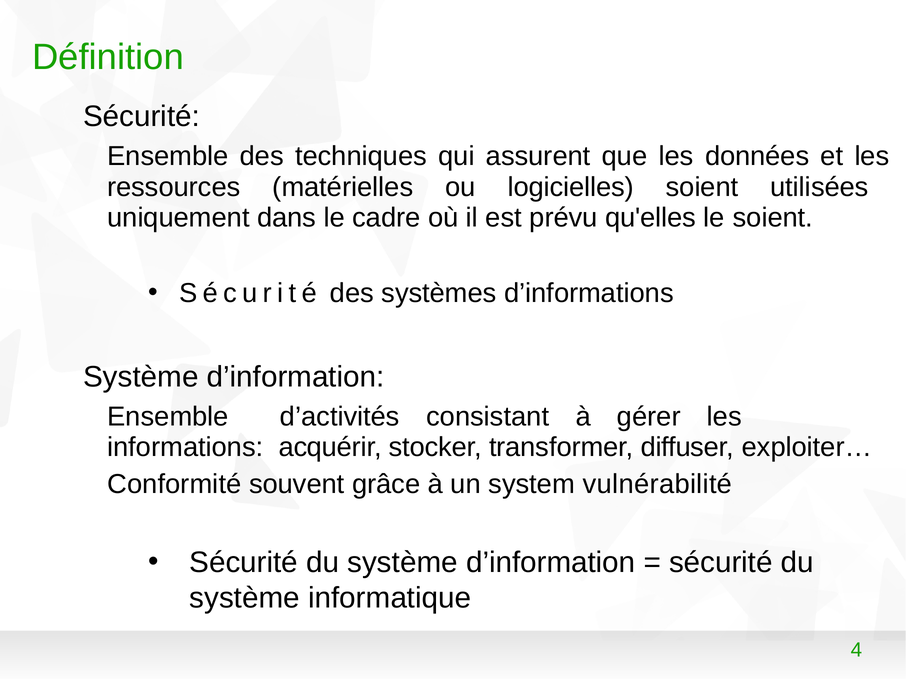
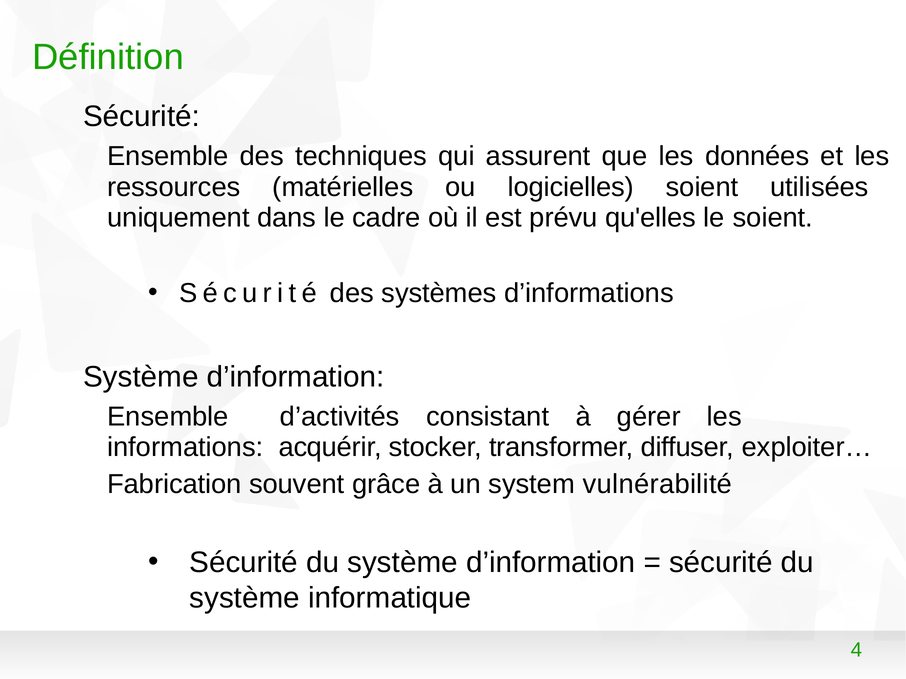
Conformité: Conformité -> Fabrication
